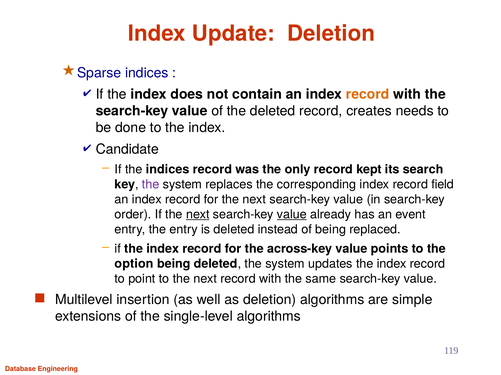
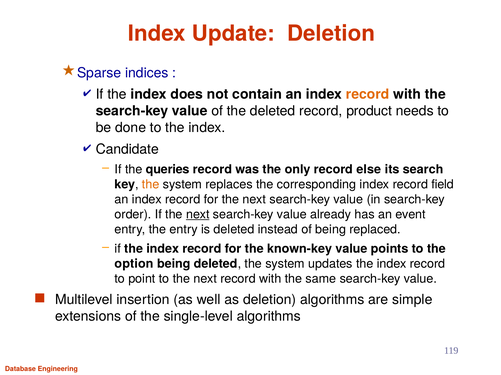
creates: creates -> product
the indices: indices -> queries
kept: kept -> else
the at (151, 185) colour: purple -> orange
value at (292, 215) underline: present -> none
across-key: across-key -> known-key
